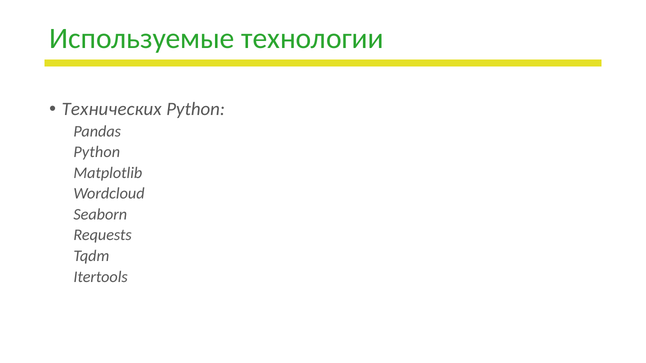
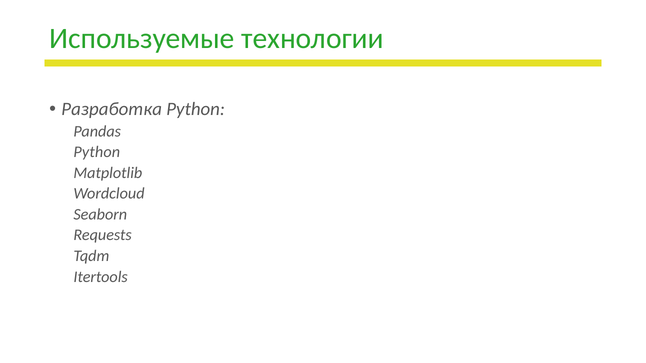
Технических: Технических -> Разработка
